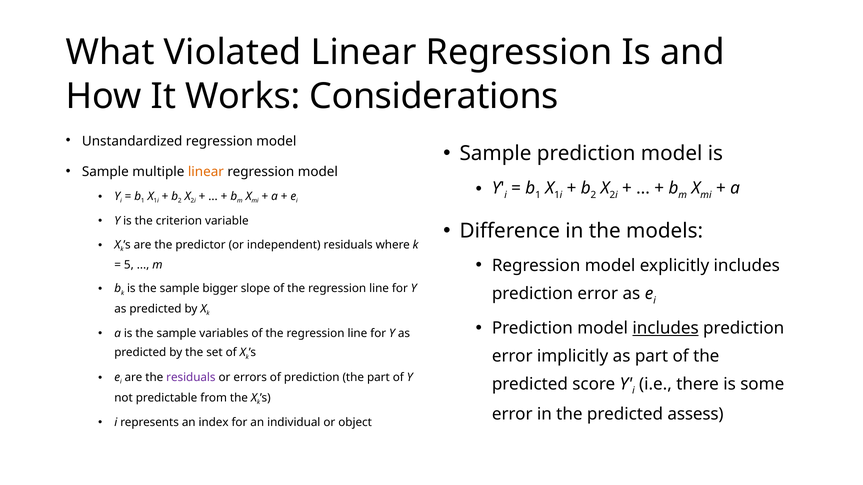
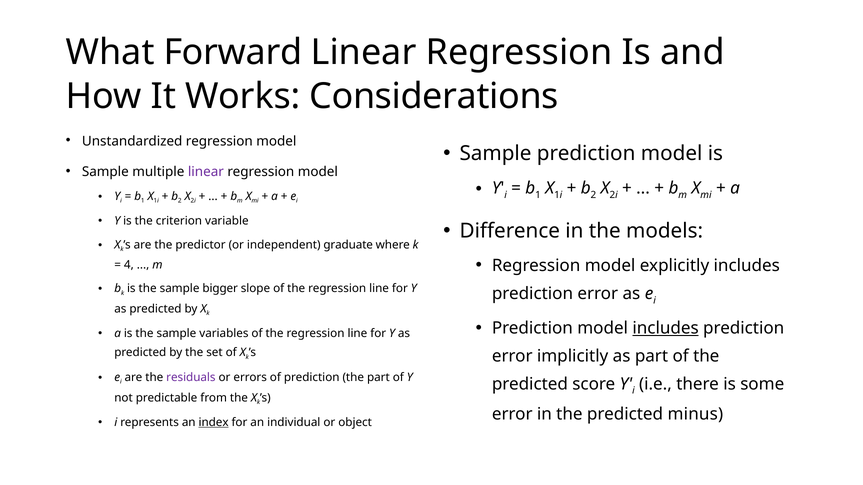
Violated: Violated -> Forward
linear at (206, 172) colour: orange -> purple
independent residuals: residuals -> graduate
5: 5 -> 4
assess: assess -> minus
index underline: none -> present
